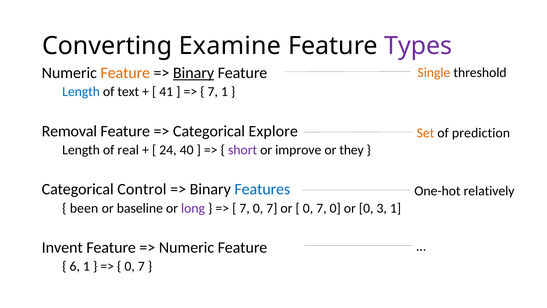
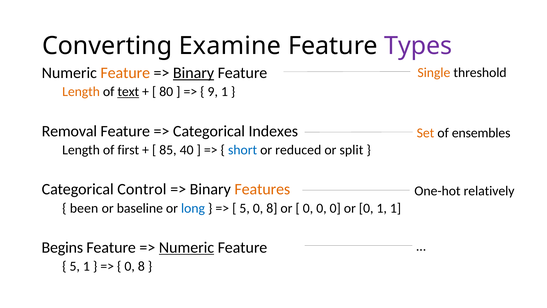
Length at (81, 92) colour: blue -> orange
text underline: none -> present
41: 41 -> 80
7 at (213, 92): 7 -> 9
Explore: Explore -> Indexes
prediction: prediction -> ensembles
real: real -> first
24: 24 -> 85
short colour: purple -> blue
improve: improve -> reduced
they: they -> split
Features colour: blue -> orange
long colour: purple -> blue
7 at (245, 208): 7 -> 5
7 at (272, 208): 7 -> 8
7 at (321, 208): 7 -> 0
0 3: 3 -> 1
Invent: Invent -> Begins
Numeric at (186, 247) underline: none -> present
6 at (75, 266): 6 -> 5
7 at (141, 266): 7 -> 8
